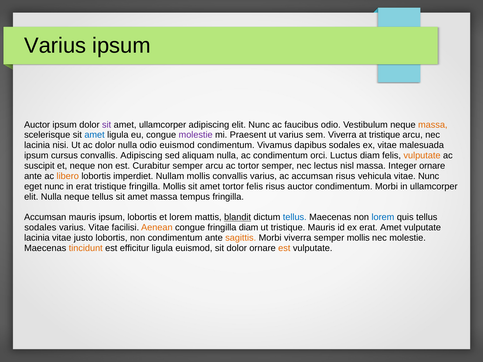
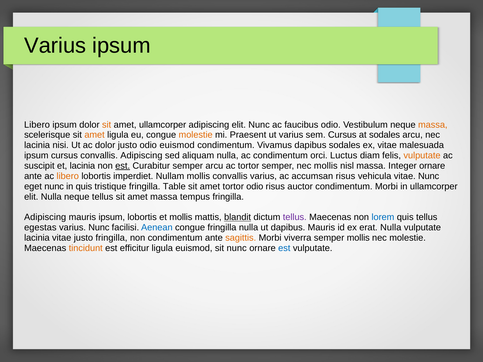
Auctor at (37, 125): Auctor -> Libero
sit at (107, 125) colour: purple -> orange
amet at (95, 135) colour: blue -> orange
molestie at (196, 135) colour: purple -> orange
sem Viverra: Viverra -> Cursus
at tristique: tristique -> sodales
dolor nulla: nulla -> justo
et neque: neque -> lacinia
est at (123, 166) underline: none -> present
nec lectus: lectus -> mollis
in erat: erat -> quis
fringilla Mollis: Mollis -> Table
tortor felis: felis -> odio
Accumsan at (45, 217): Accumsan -> Adipiscing
et lorem: lorem -> mollis
tellus at (295, 217) colour: blue -> purple
sodales at (40, 228): sodales -> egestas
varius Vitae: Vitae -> Nunc
Aenean colour: orange -> blue
fringilla diam: diam -> nulla
ut tristique: tristique -> dapibus
erat Amet: Amet -> Nulla
justo lobortis: lobortis -> fringilla
sit dolor: dolor -> nunc
est at (284, 248) colour: orange -> blue
